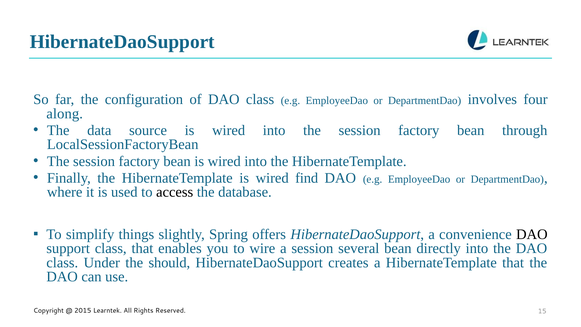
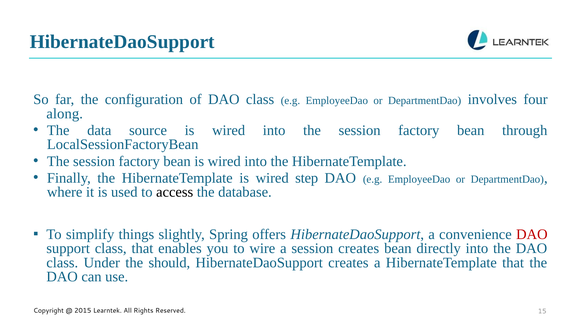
find: find -> step
DAO at (532, 234) colour: black -> red
session several: several -> creates
